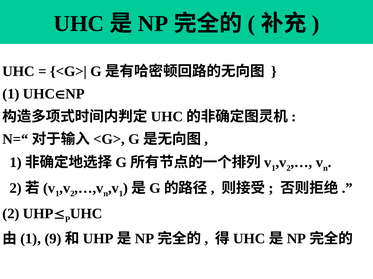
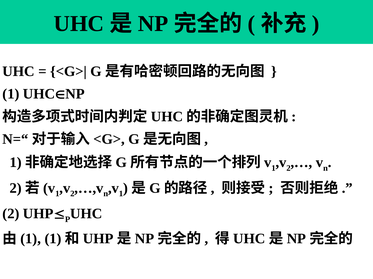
1 9: 9 -> 1
